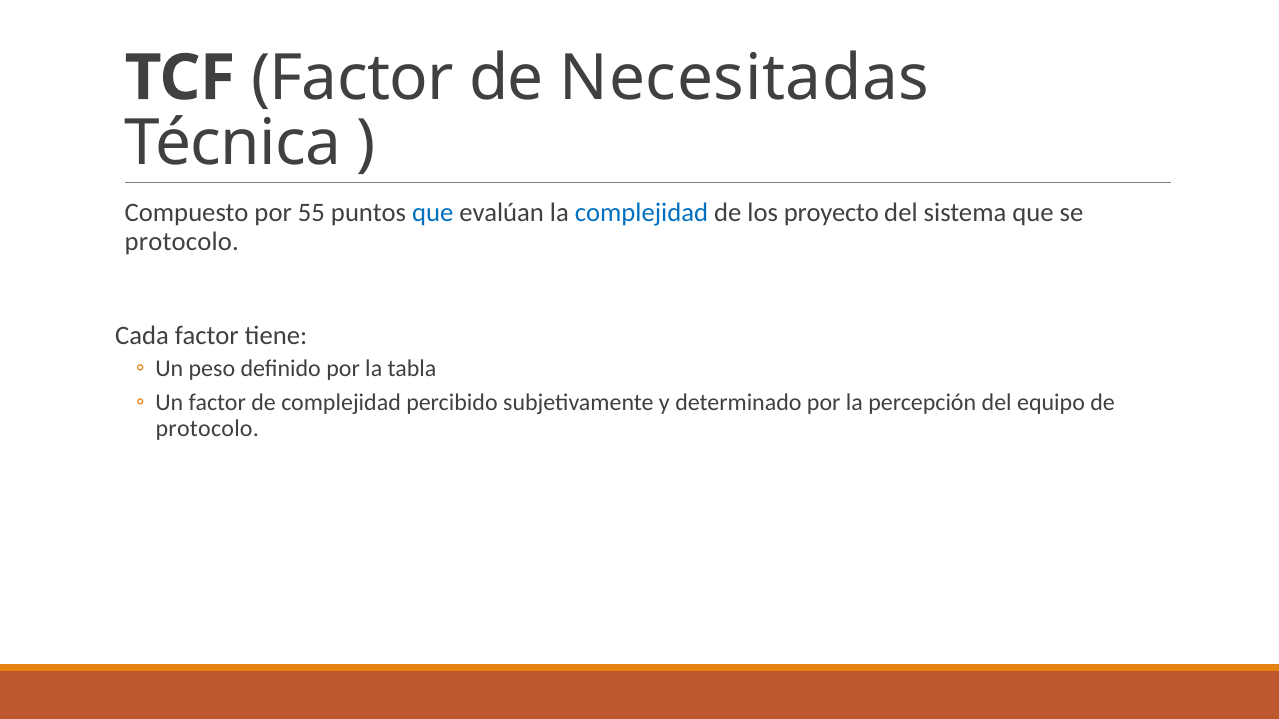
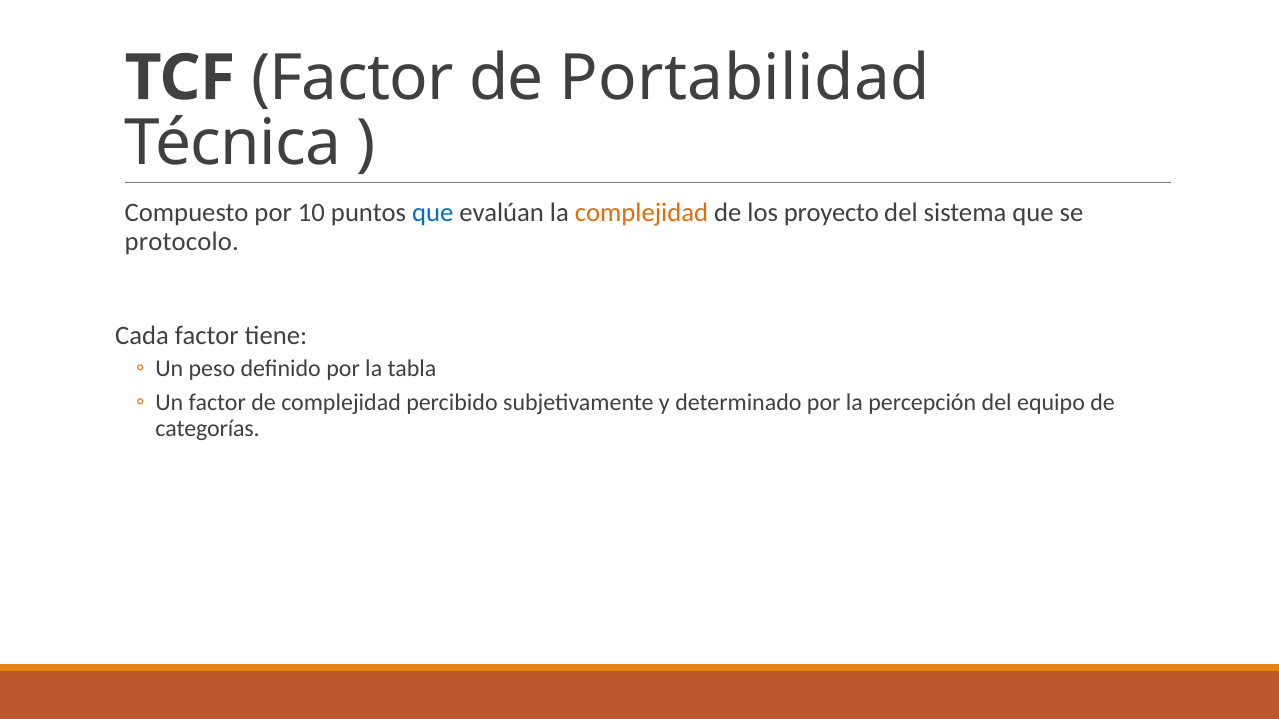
Necesitadas: Necesitadas -> Portabilidad
55: 55 -> 10
complejidad at (641, 213) colour: blue -> orange
protocolo at (207, 429): protocolo -> categorías
